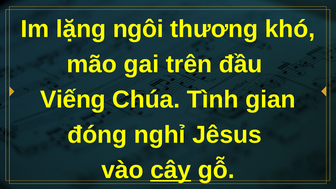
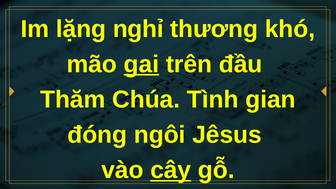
ngôi: ngôi -> nghỉ
gai underline: none -> present
Viếng: Viếng -> Thăm
nghỉ: nghỉ -> ngôi
